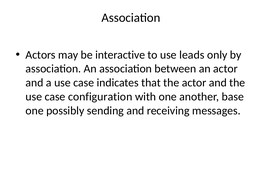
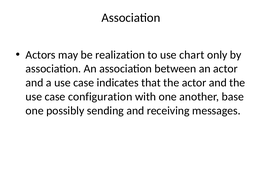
interactive: interactive -> realization
leads: leads -> chart
